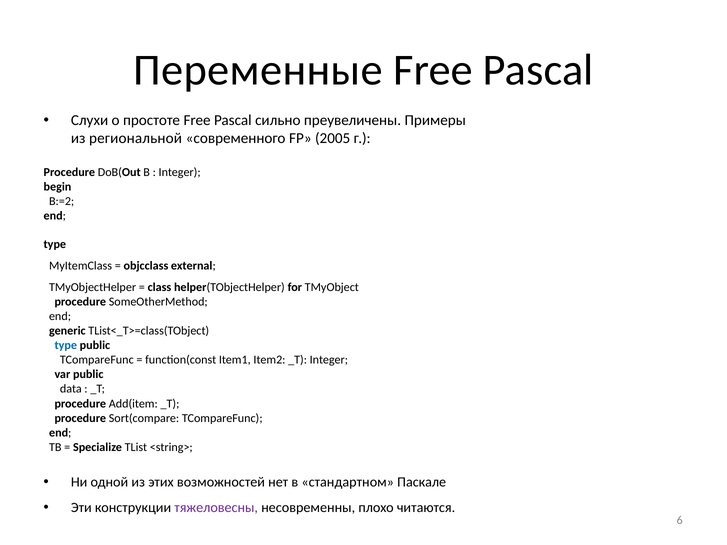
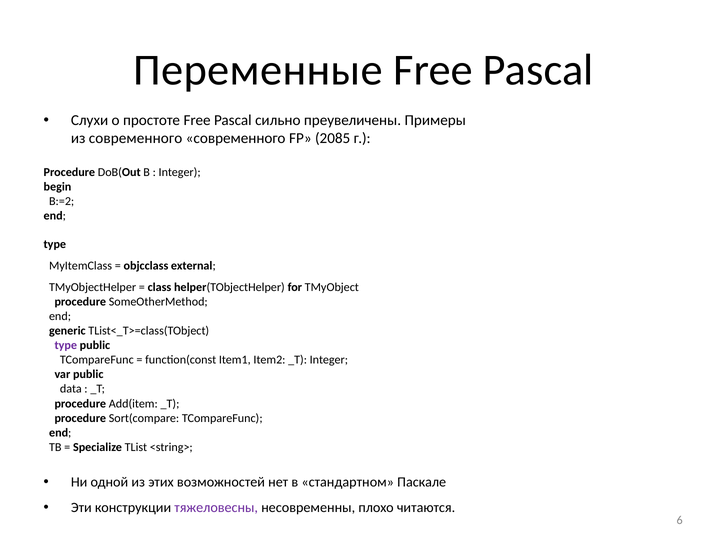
из региональной: региональной -> современного
2005: 2005 -> 2085
type at (66, 346) colour: blue -> purple
